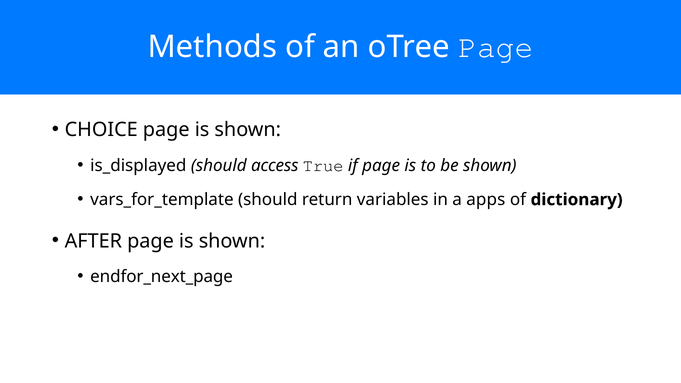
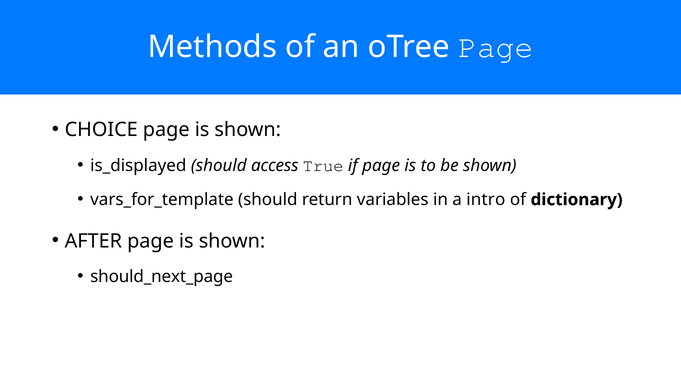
apps: apps -> intro
endfor_next_page: endfor_next_page -> should_next_page
